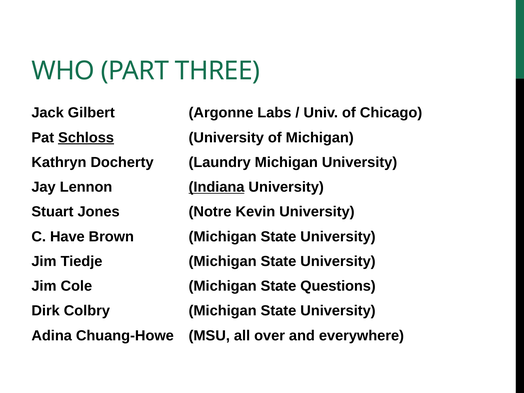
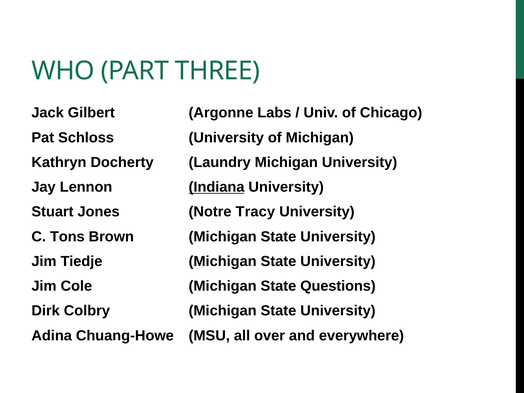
Schloss underline: present -> none
Kevin: Kevin -> Tracy
Have: Have -> Tons
